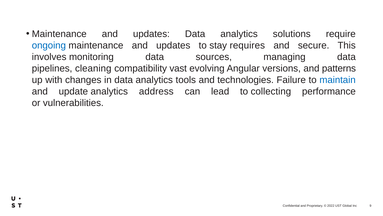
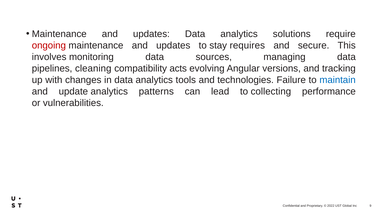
ongoing colour: blue -> red
vast: vast -> acts
patterns: patterns -> tracking
address: address -> patterns
